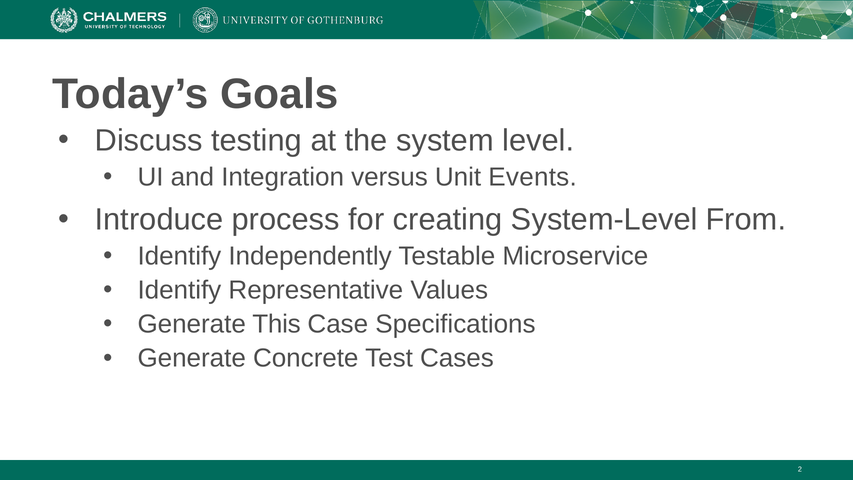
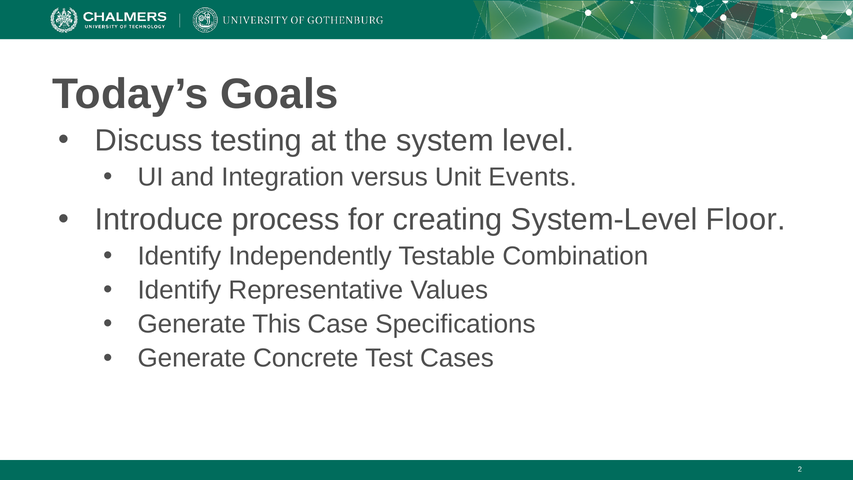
From: From -> Floor
Microservice: Microservice -> Combination
